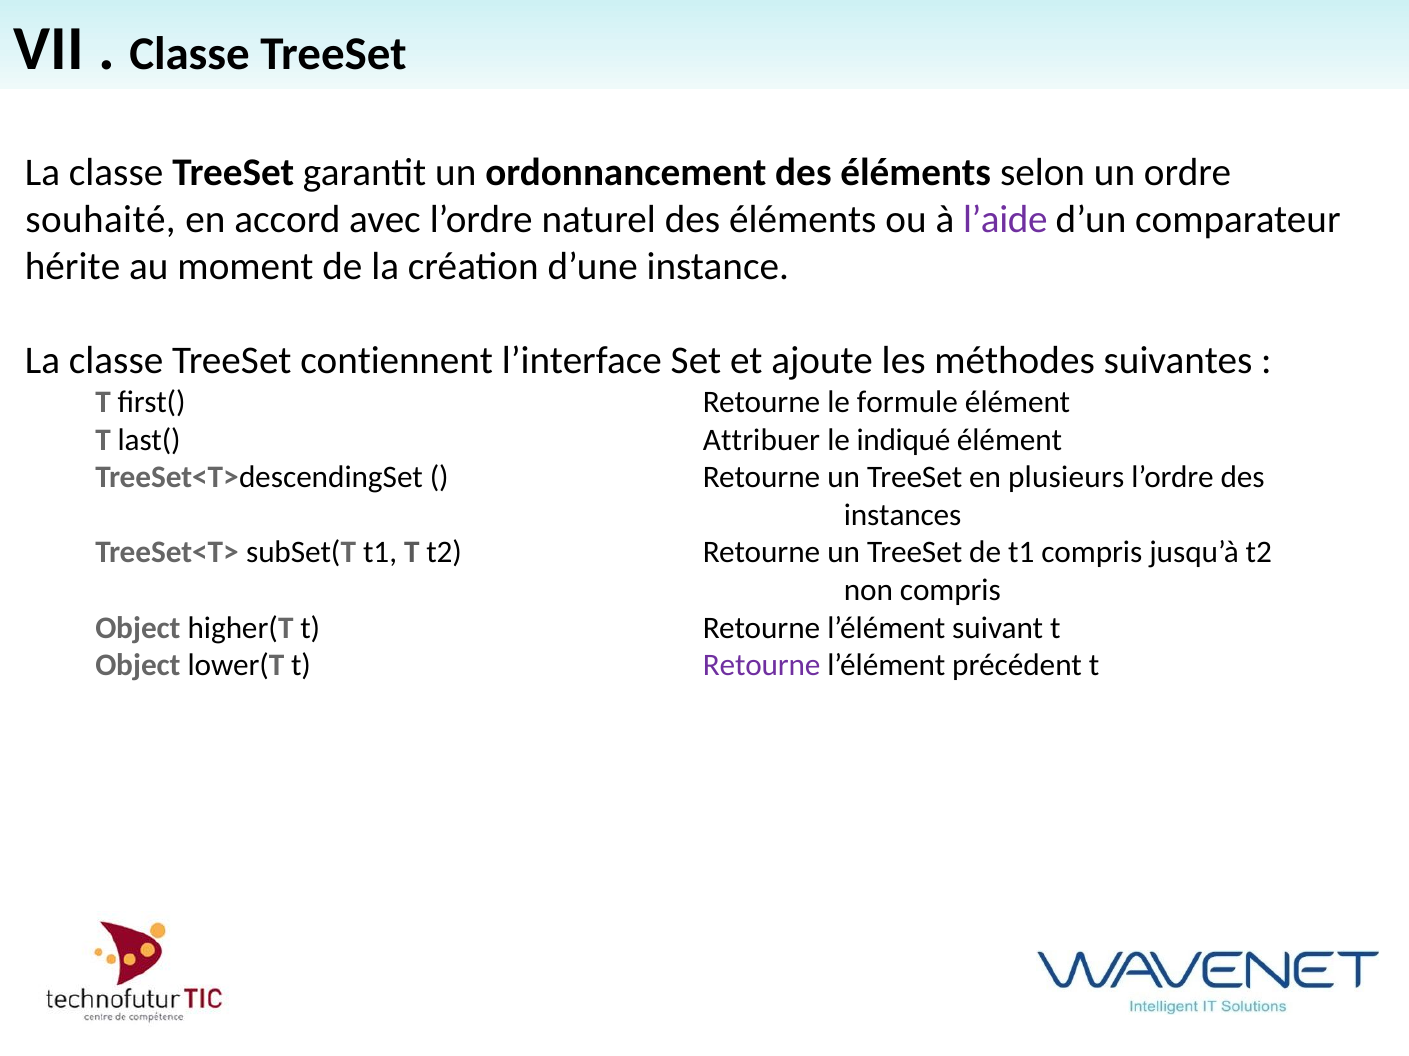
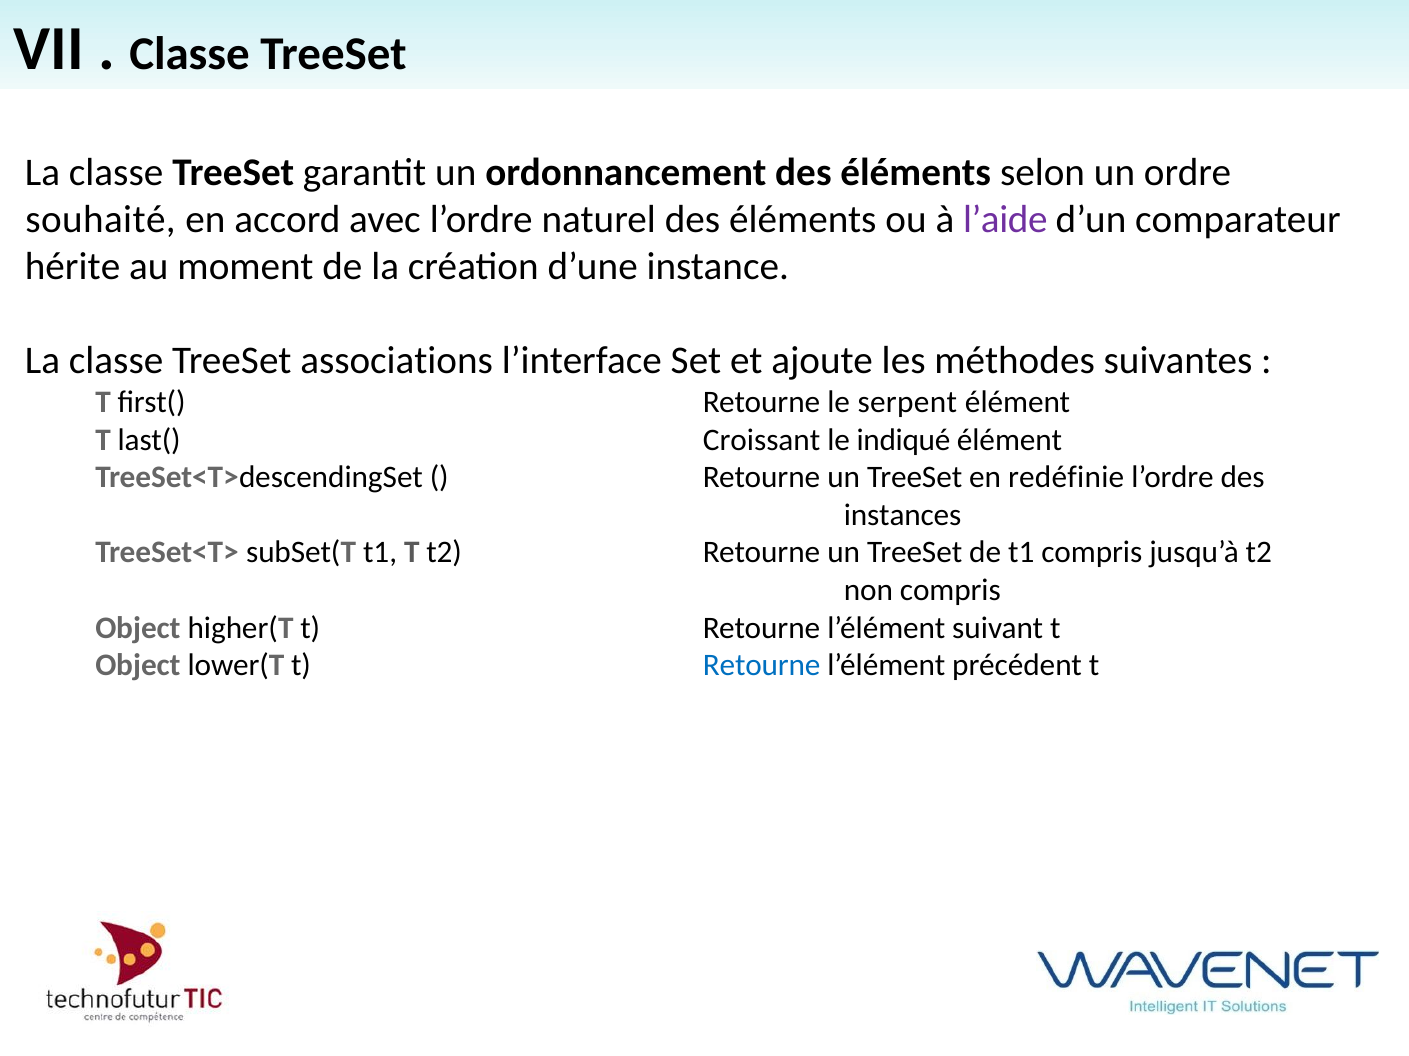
contiennent: contiennent -> associations
formule: formule -> serpent
Attribuer: Attribuer -> Croissant
plusieurs: plusieurs -> redéfinie
Retourne at (762, 666) colour: purple -> blue
